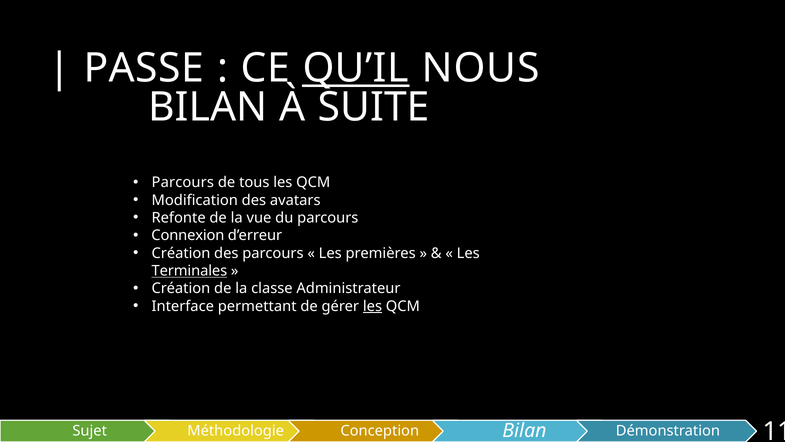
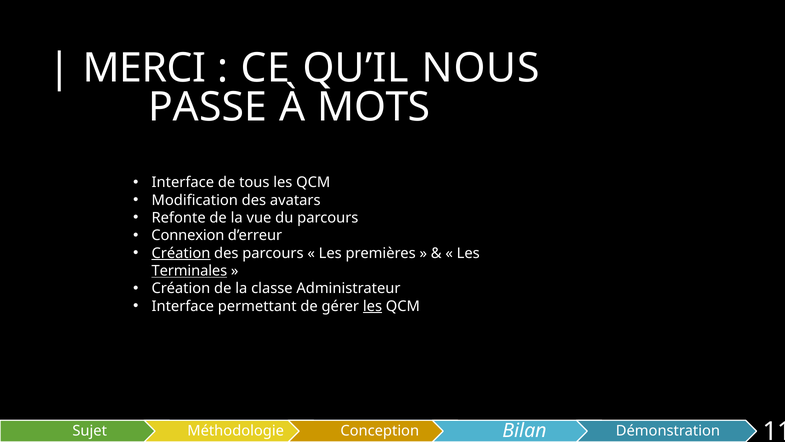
PASSE: PASSE -> MERCI
QU’IL underline: present -> none
BILAN at (208, 107): BILAN -> PASSE
SUITE: SUITE -> MOTS
Parcours at (183, 182): Parcours -> Interface
Création at (181, 253) underline: none -> present
